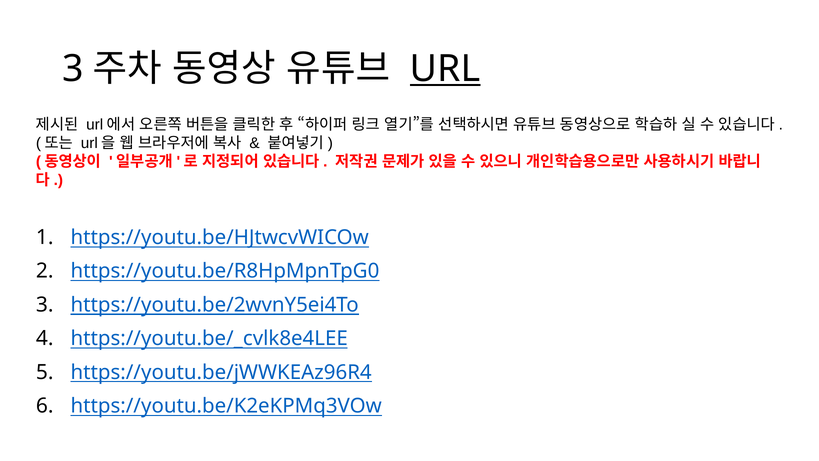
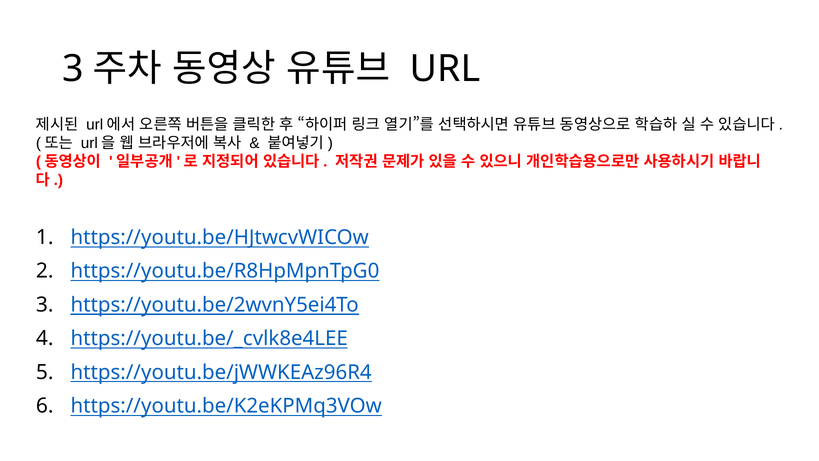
URL underline: present -> none
